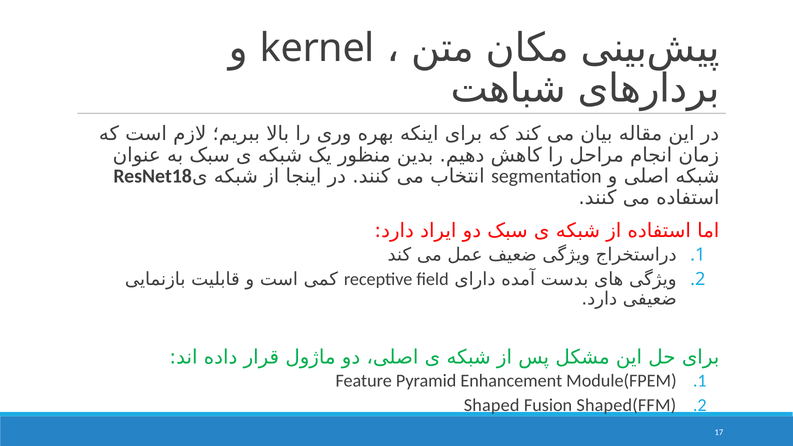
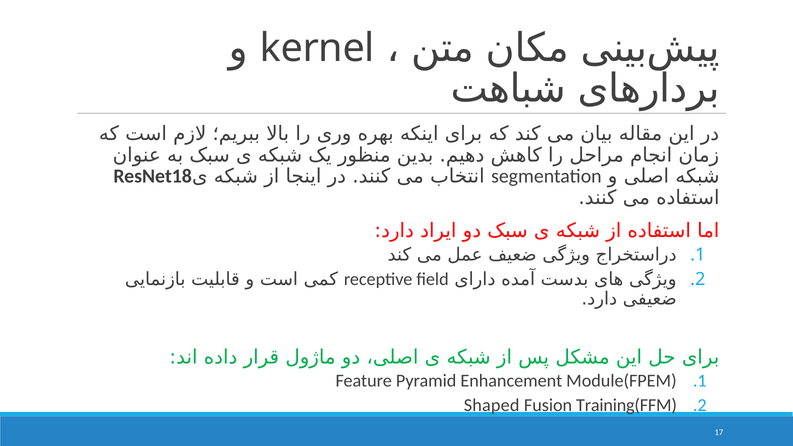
Shaped(FFM: Shaped(FFM -> Training(FFM
